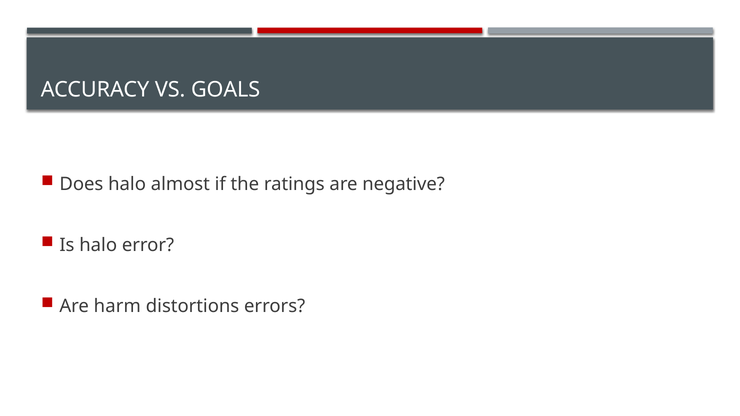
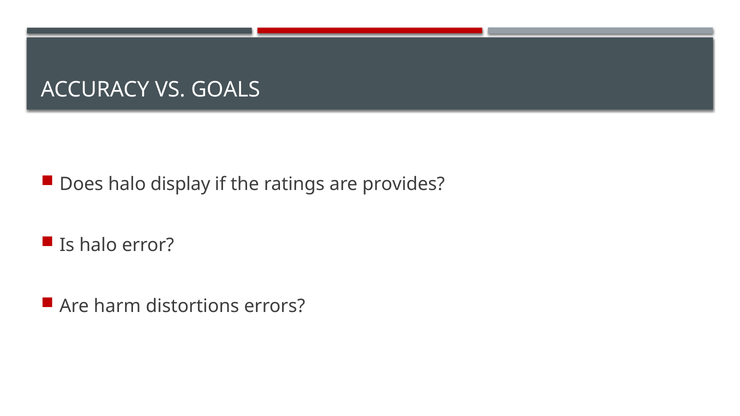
almost: almost -> display
negative: negative -> provides
